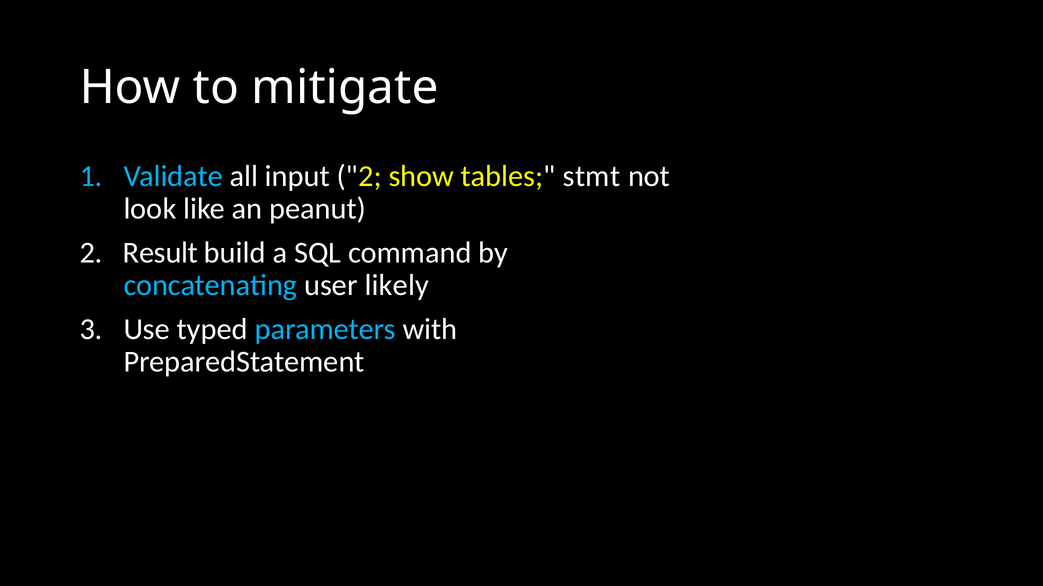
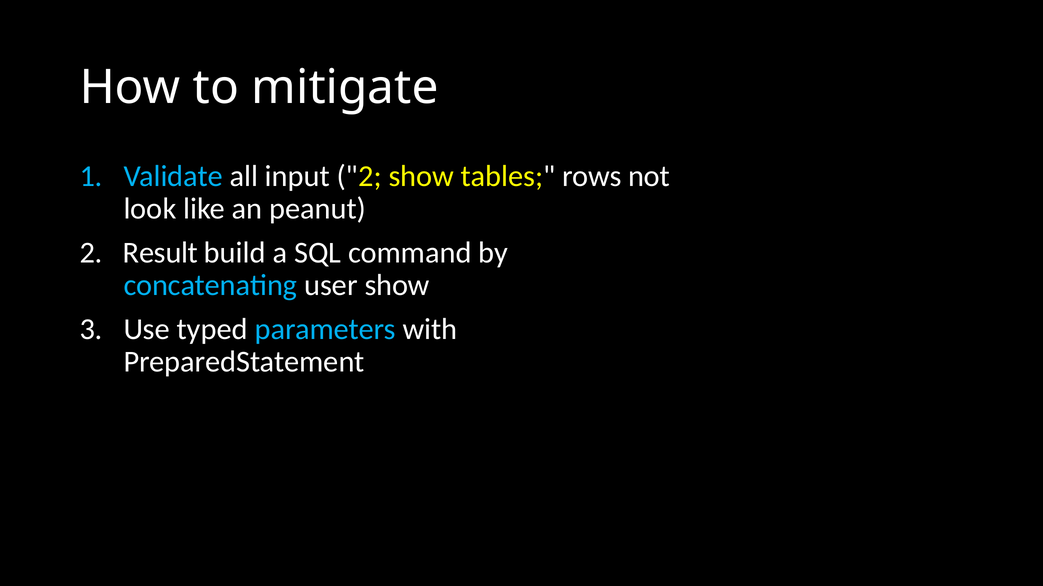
stmt: stmt -> rows
user likely: likely -> show
